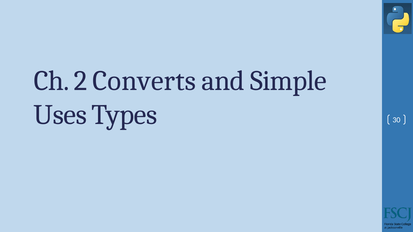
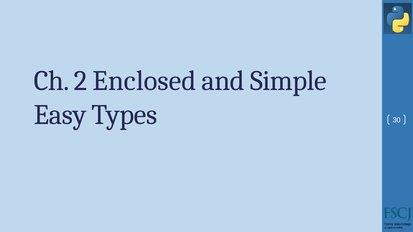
Converts: Converts -> Enclosed
Uses: Uses -> Easy
